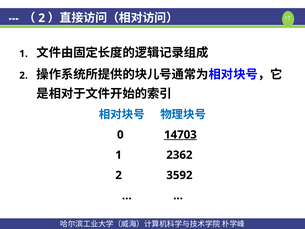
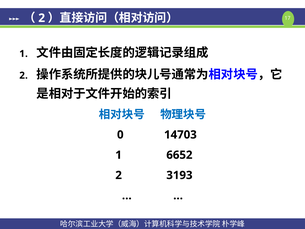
14703 underline: present -> none
2362: 2362 -> 6652
3592: 3592 -> 3193
